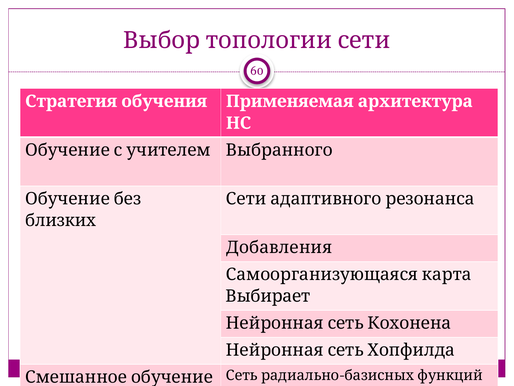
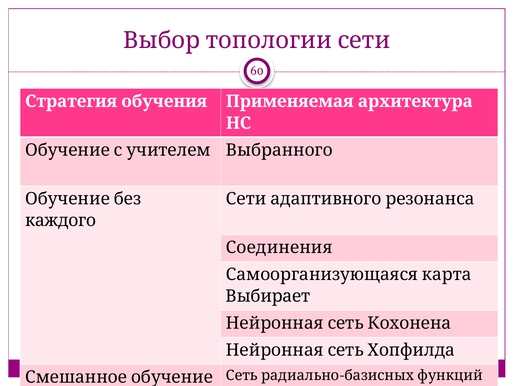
близких: близких -> каждого
Добавления: Добавления -> Соединения
